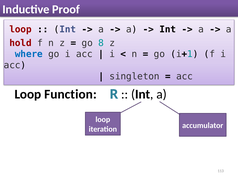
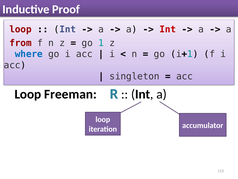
Int at (168, 29) colour: black -> red
hold: hold -> from
8: 8 -> 1
Function: Function -> Freeman
